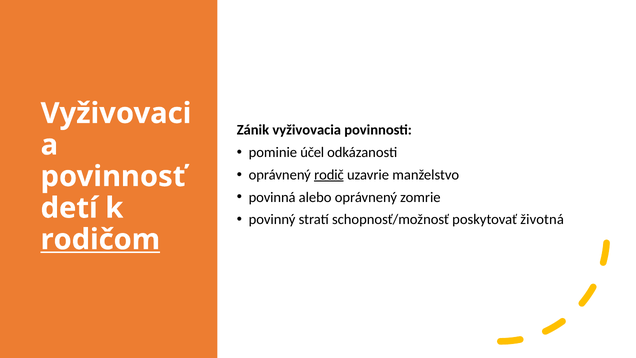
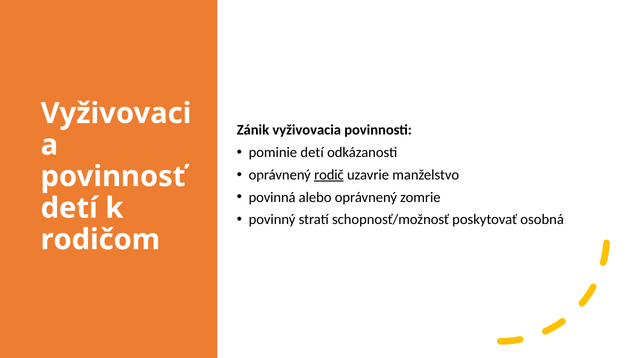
pominie účel: účel -> detí
životná: životná -> osobná
rodičom underline: present -> none
